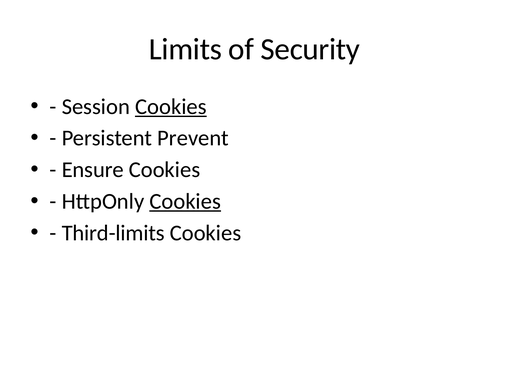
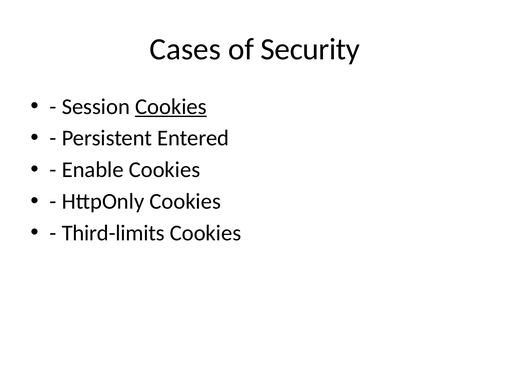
Limits: Limits -> Cases
Prevent: Prevent -> Entered
Ensure: Ensure -> Enable
Cookies at (185, 202) underline: present -> none
